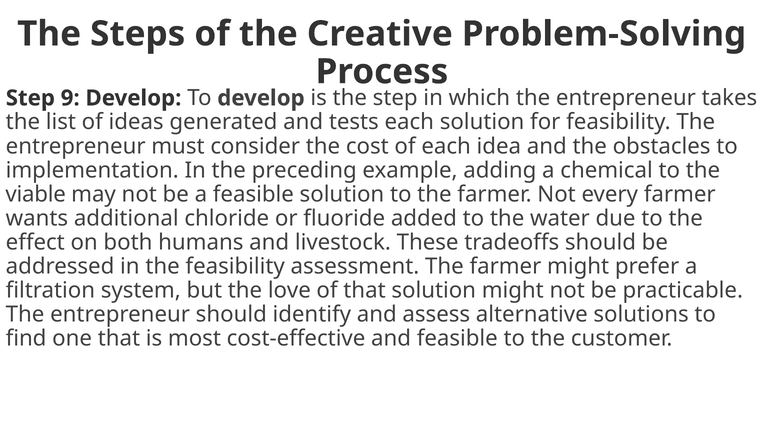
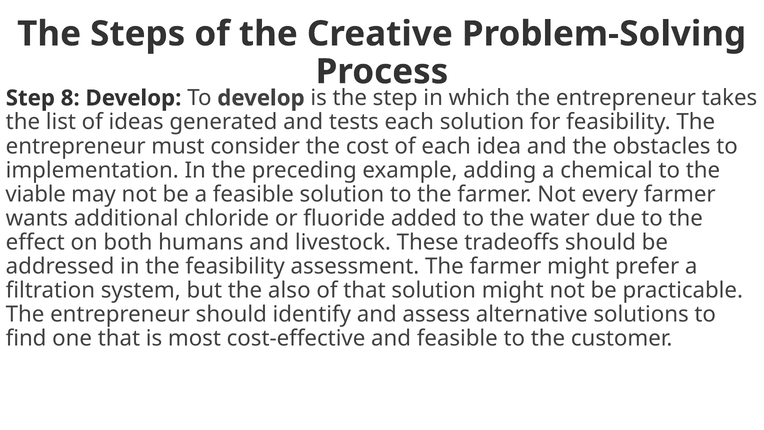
9: 9 -> 8
love: love -> also
